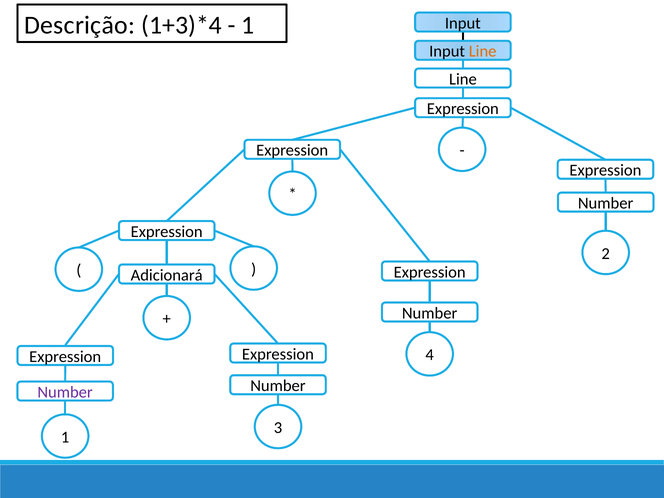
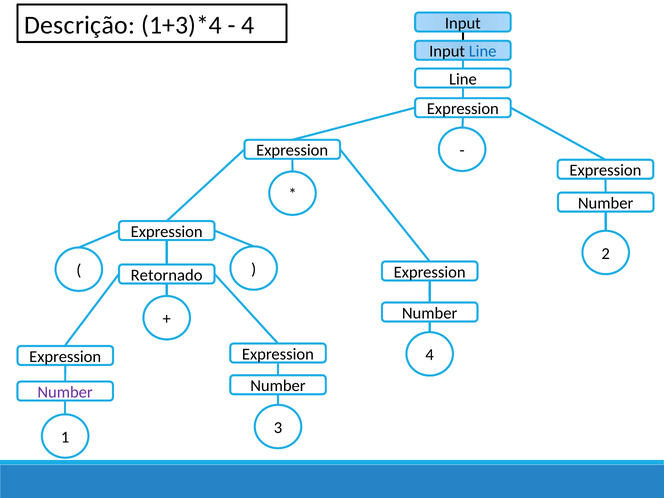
1 at (248, 25): 1 -> 4
Line at (483, 51) colour: orange -> blue
Adicionará: Adicionará -> Retornado
